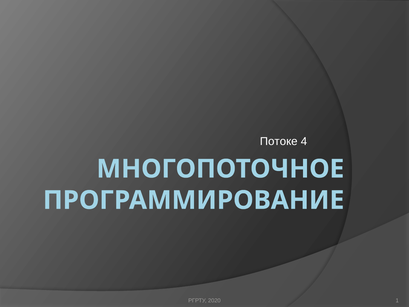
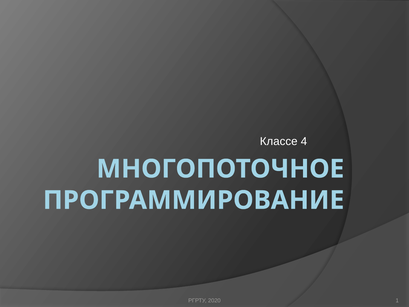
Потоке: Потоке -> Классе
